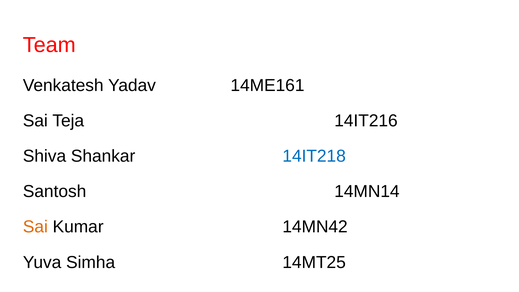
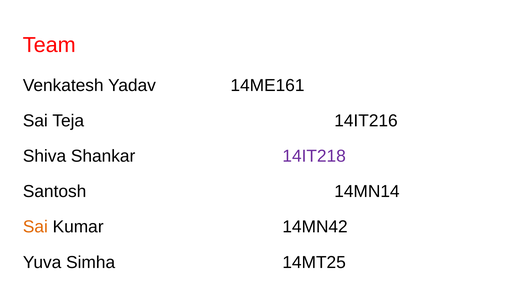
14IT218 colour: blue -> purple
